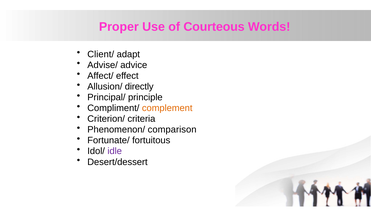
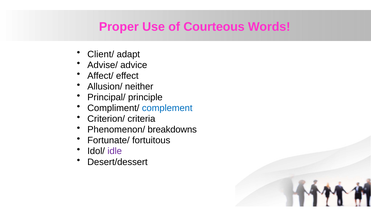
directly: directly -> neither
complement colour: orange -> blue
comparison: comparison -> breakdowns
